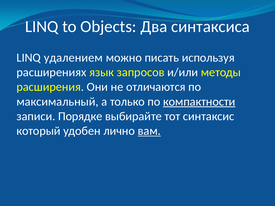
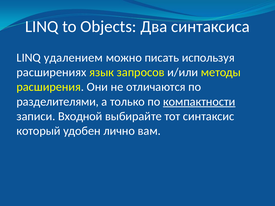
максимальный: максимальный -> разделителями
Порядке: Порядке -> Входной
вам underline: present -> none
